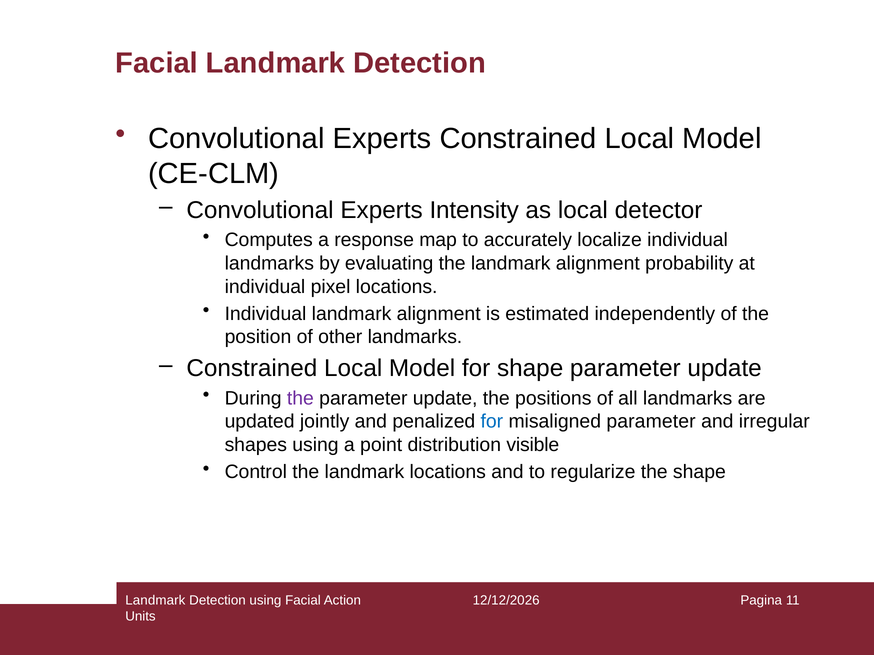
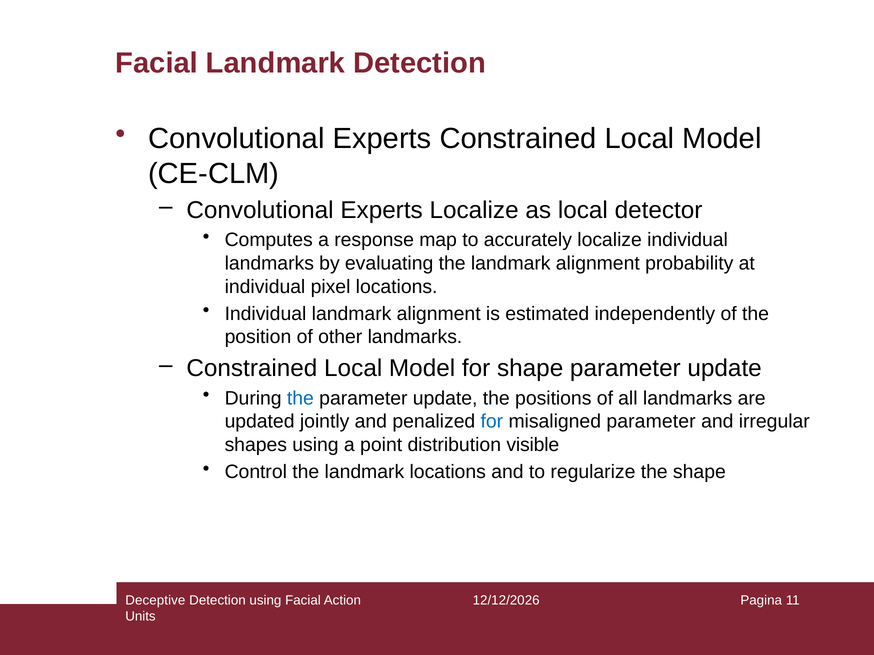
Experts Intensity: Intensity -> Localize
the at (300, 398) colour: purple -> blue
Landmark at (155, 601): Landmark -> Deceptive
